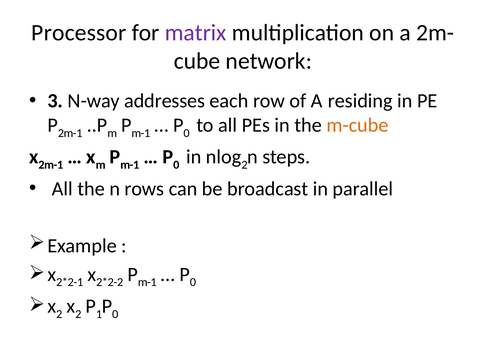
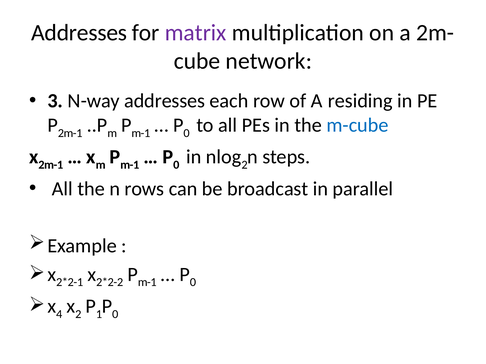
Processor at (79, 33): Processor -> Addresses
m-cube colour: orange -> blue
2 at (59, 315): 2 -> 4
